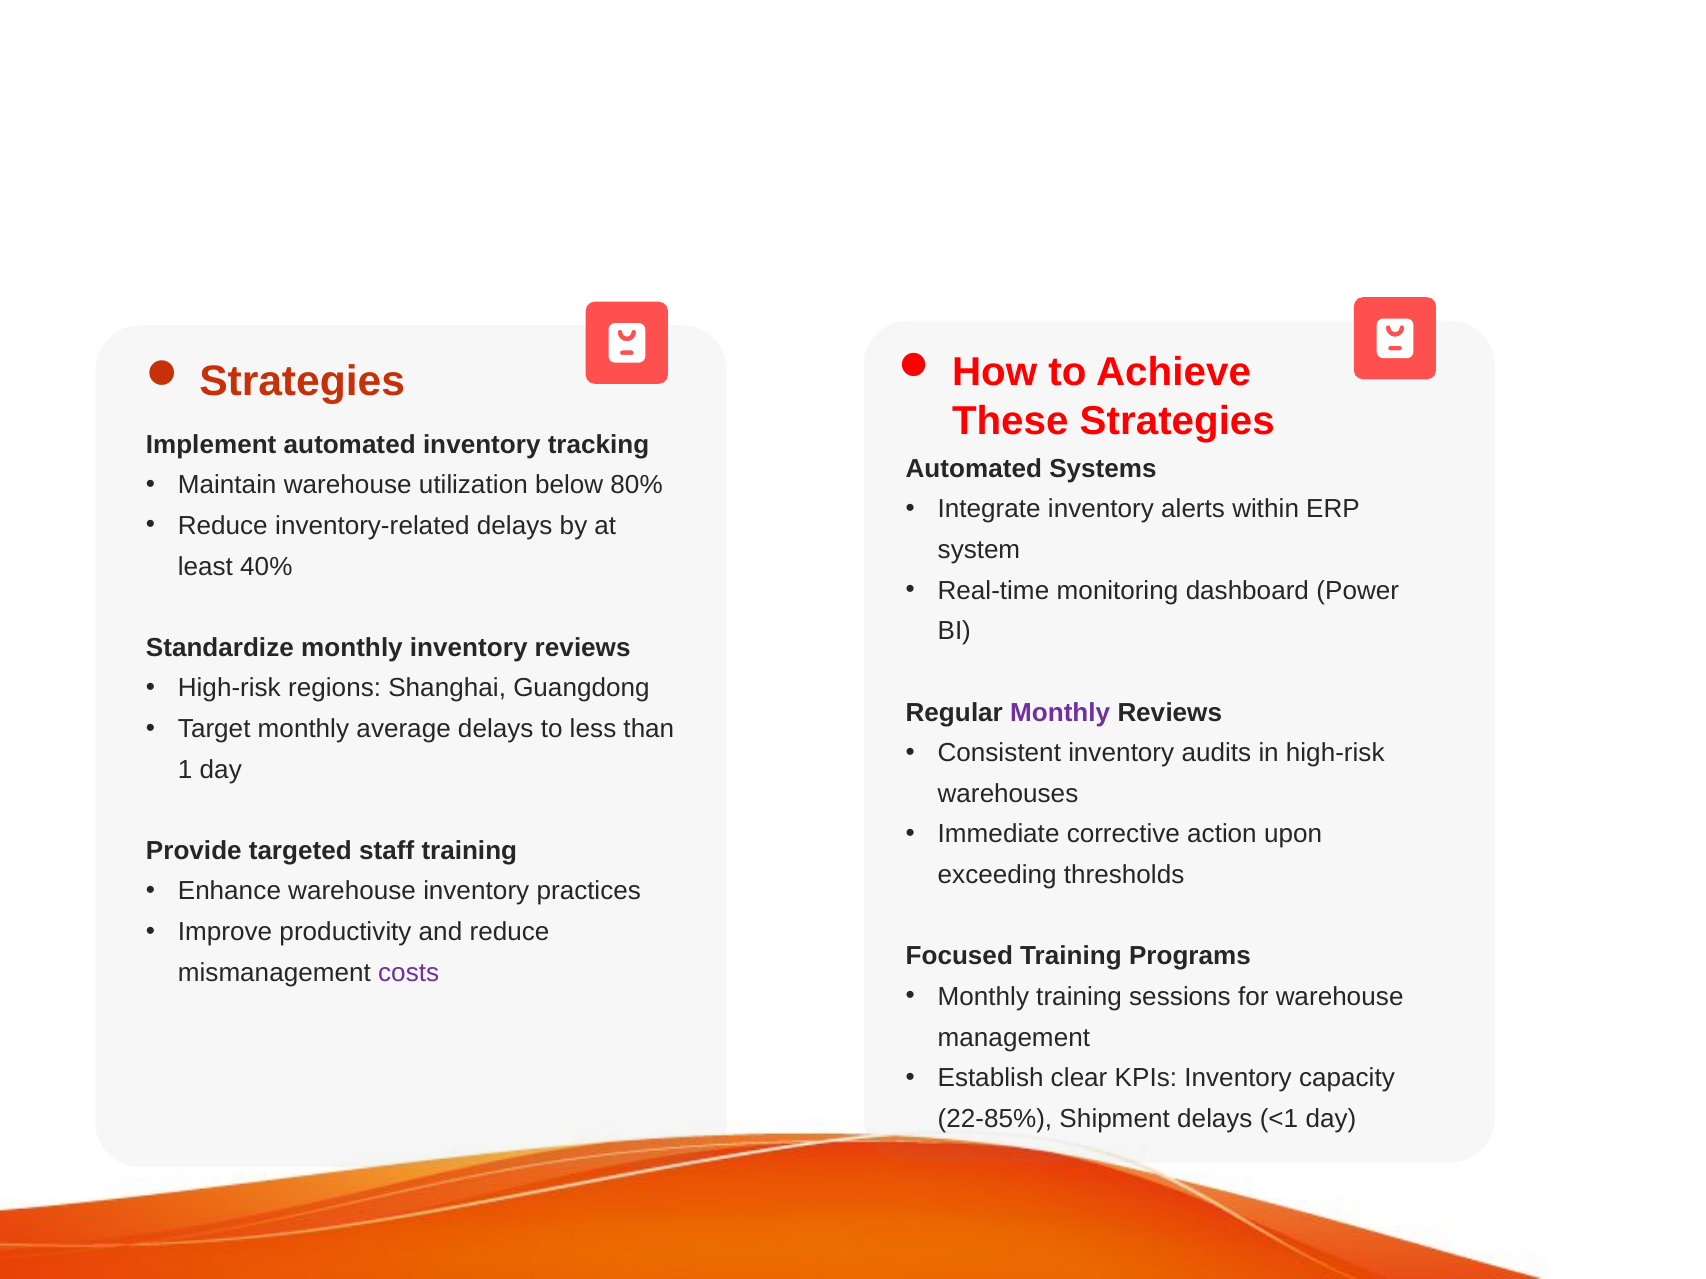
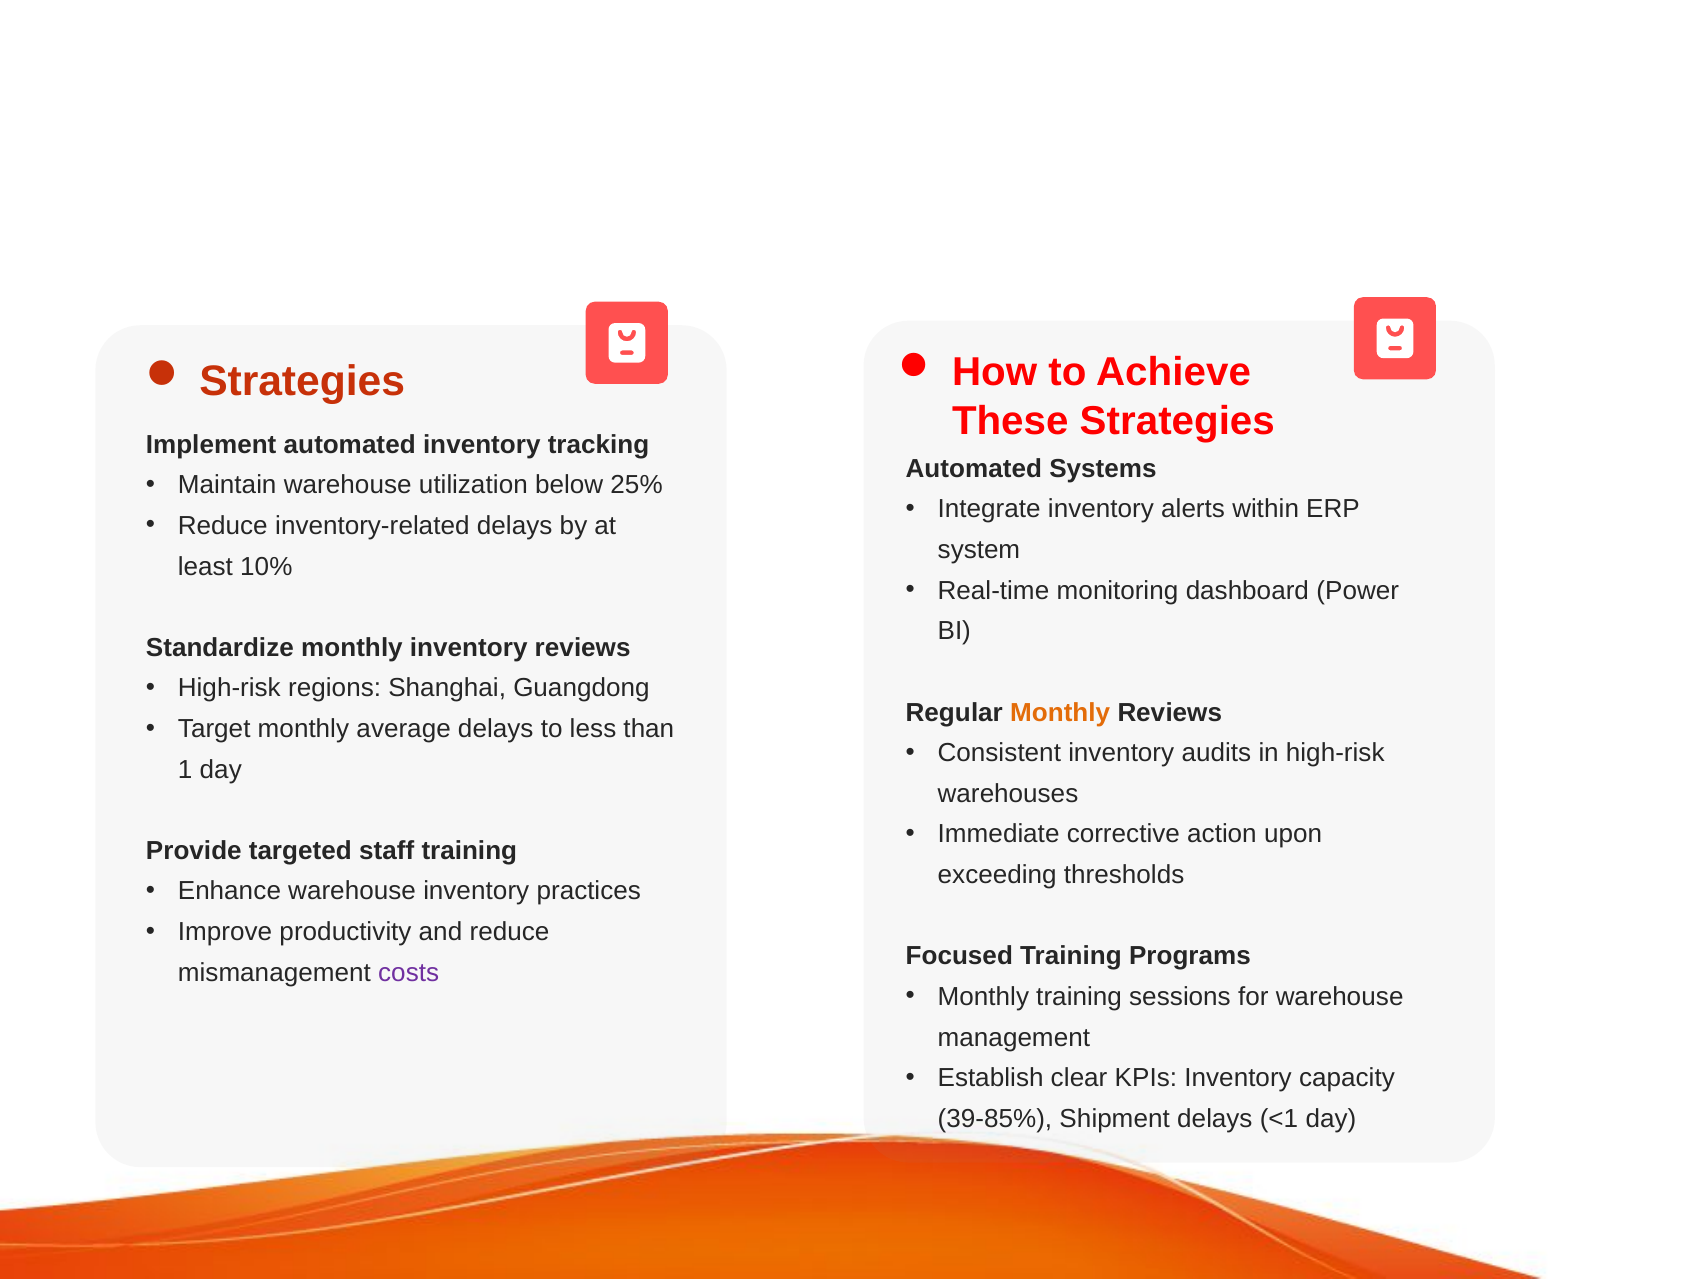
80%: 80% -> 25%
40%: 40% -> 10%
Monthly at (1060, 713) colour: purple -> orange
22-85%: 22-85% -> 39-85%
